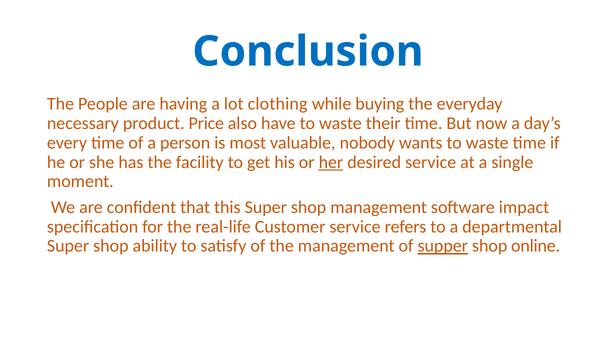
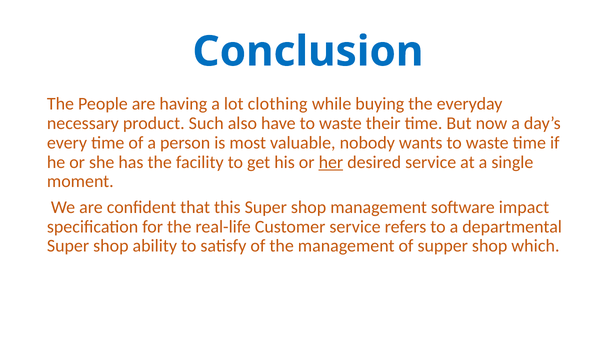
Price: Price -> Such
supper underline: present -> none
online: online -> which
